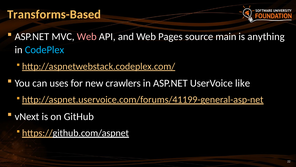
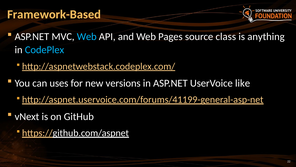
Transforms-Based: Transforms-Based -> Framework-Based
Web at (87, 36) colour: pink -> light blue
main: main -> class
crawlers: crawlers -> versions
